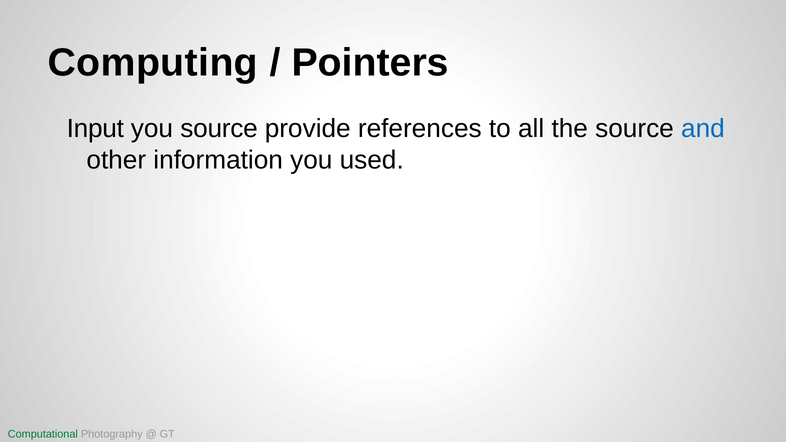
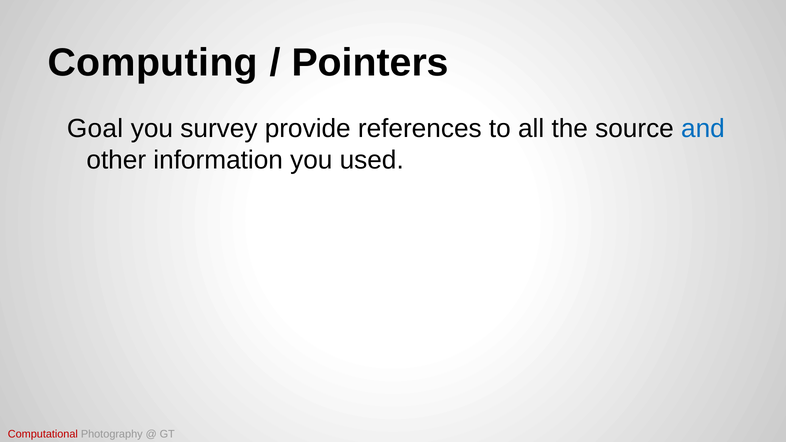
Input: Input -> Goal
you source: source -> survey
Computational colour: green -> red
